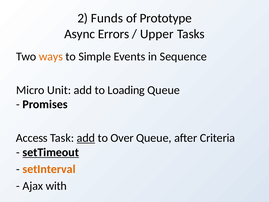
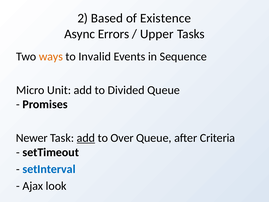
Funds: Funds -> Based
Prototype: Prototype -> Existence
Simple: Simple -> Invalid
Loading: Loading -> Divided
Access: Access -> Newer
setTimeout underline: present -> none
setInterval colour: orange -> blue
with: with -> look
